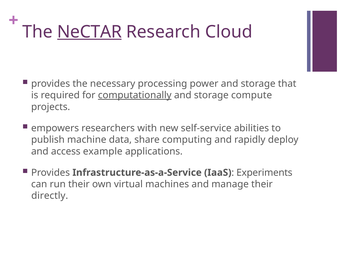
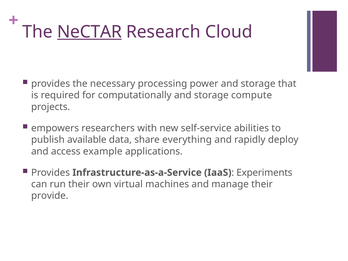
computationally underline: present -> none
machine: machine -> available
computing: computing -> everything
directly: directly -> provide
